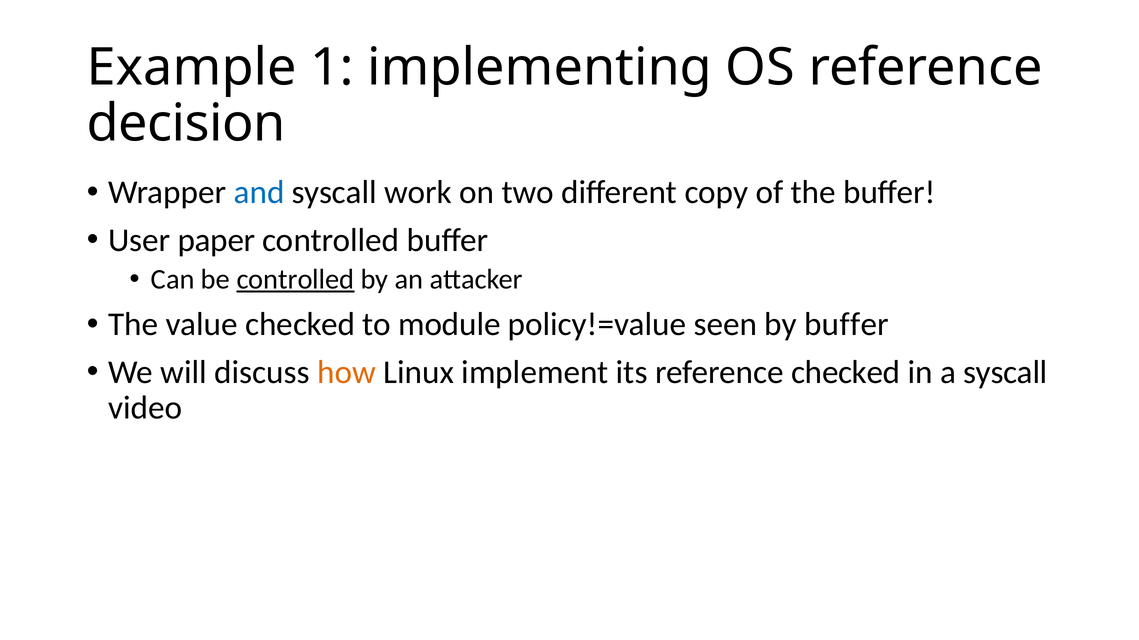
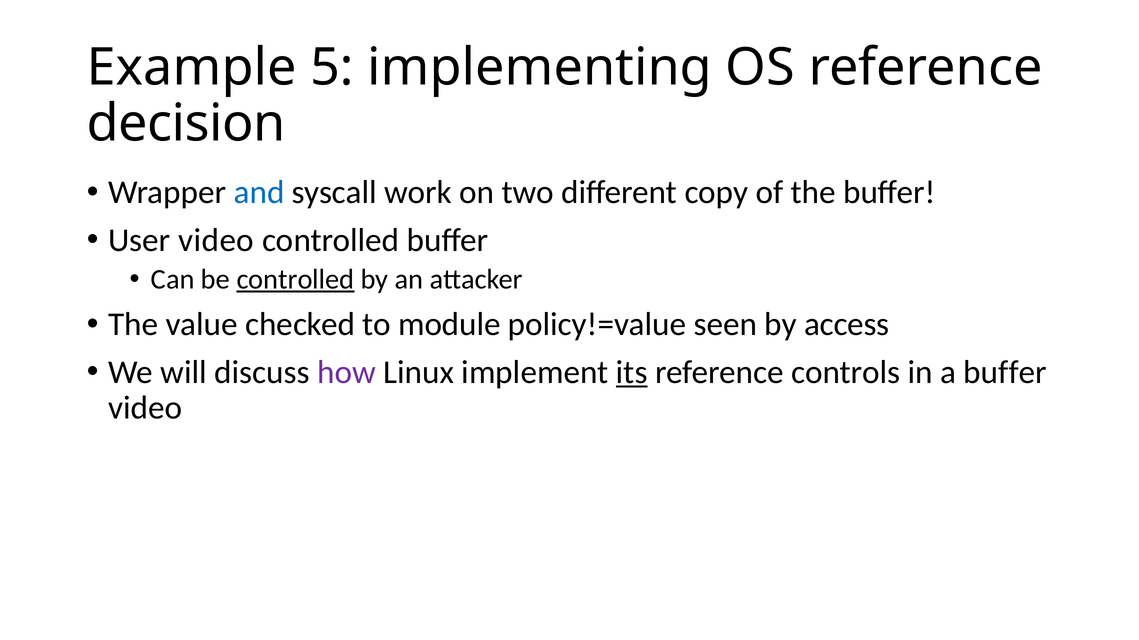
1: 1 -> 5
User paper: paper -> video
by buffer: buffer -> access
how colour: orange -> purple
its underline: none -> present
reference checked: checked -> controls
a syscall: syscall -> buffer
